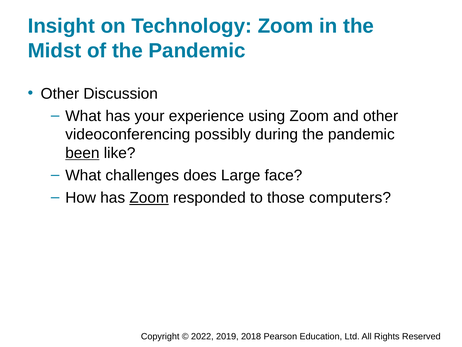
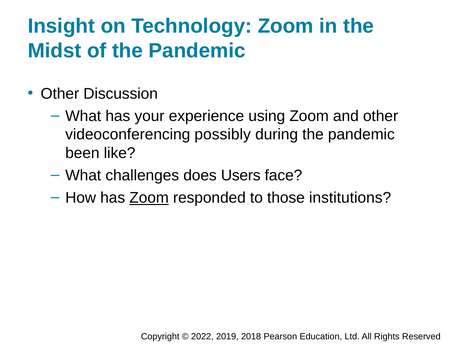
been underline: present -> none
Large: Large -> Users
computers: computers -> institutions
